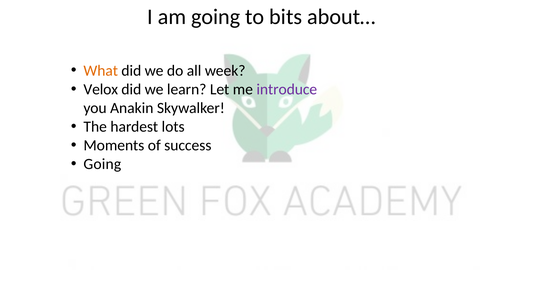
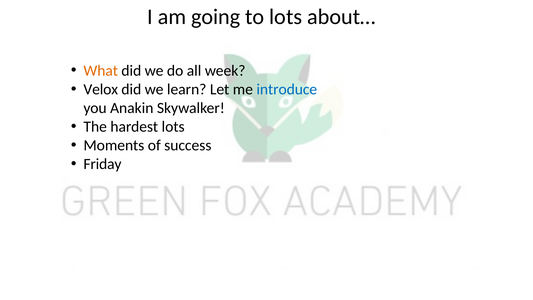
to bits: bits -> lots
introduce colour: purple -> blue
Going at (102, 164): Going -> Friday
